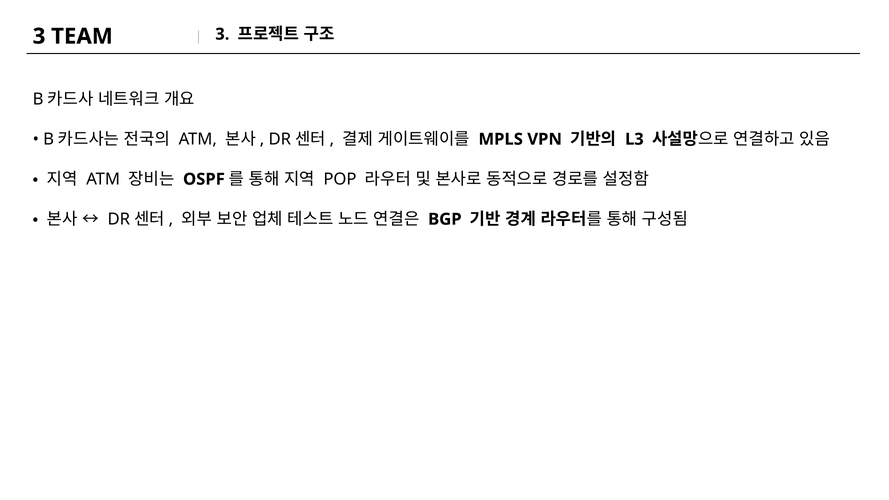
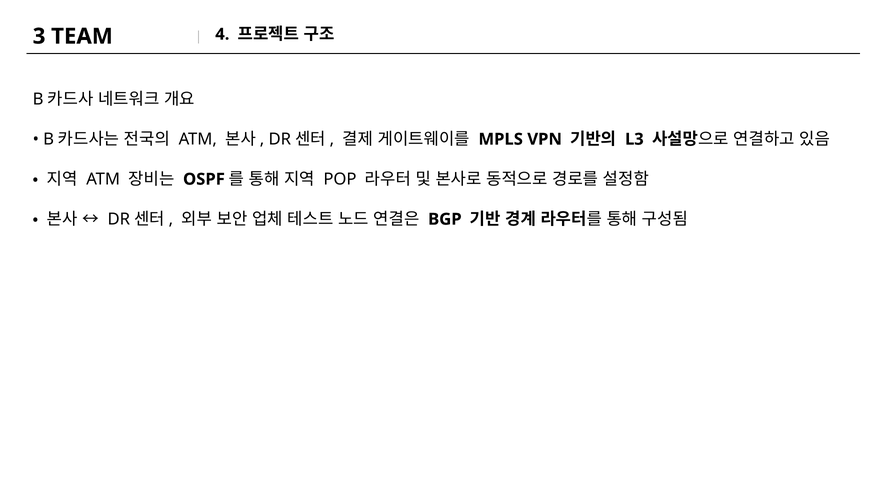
TEAM 3: 3 -> 4
